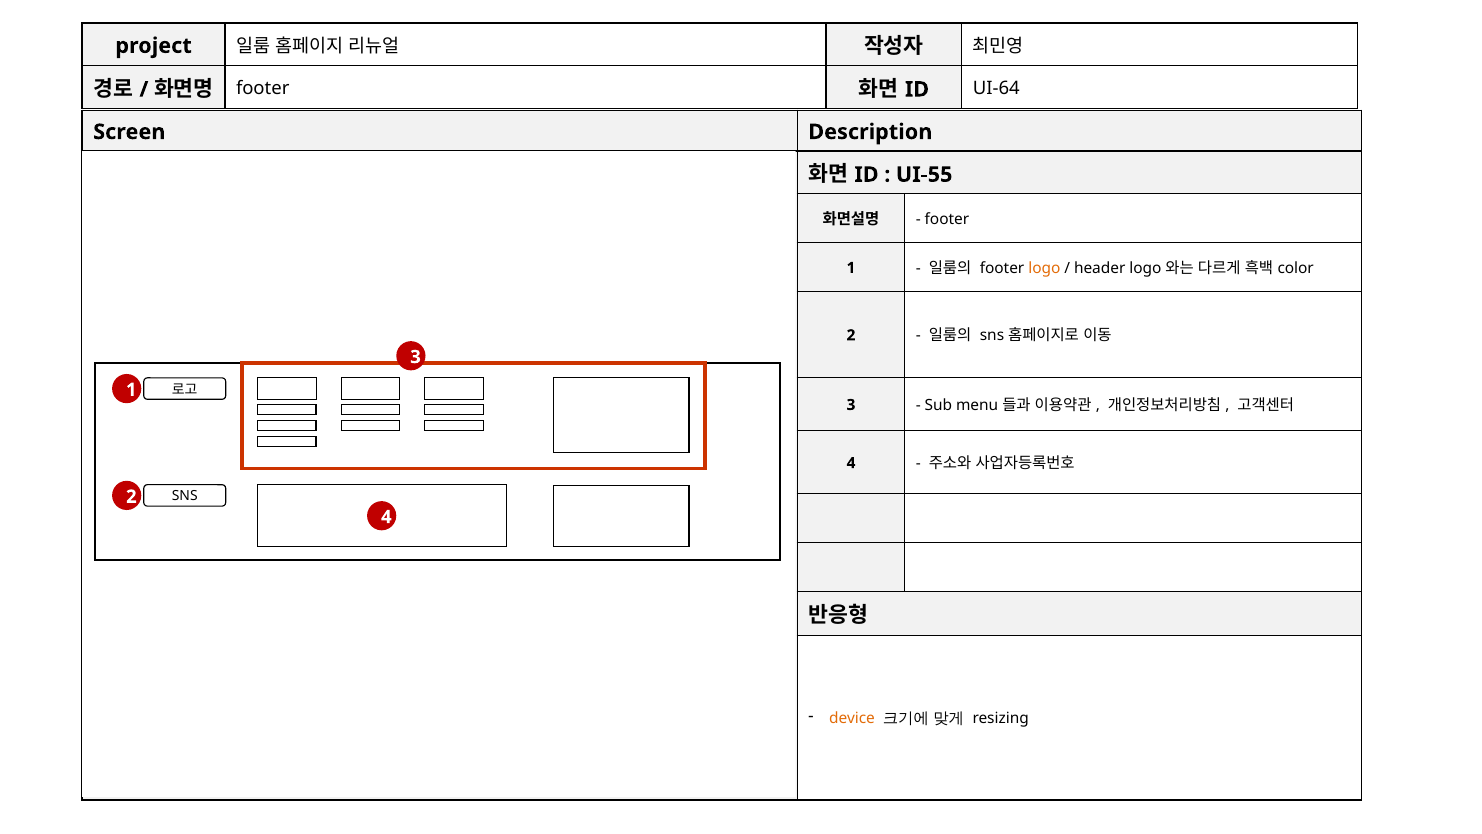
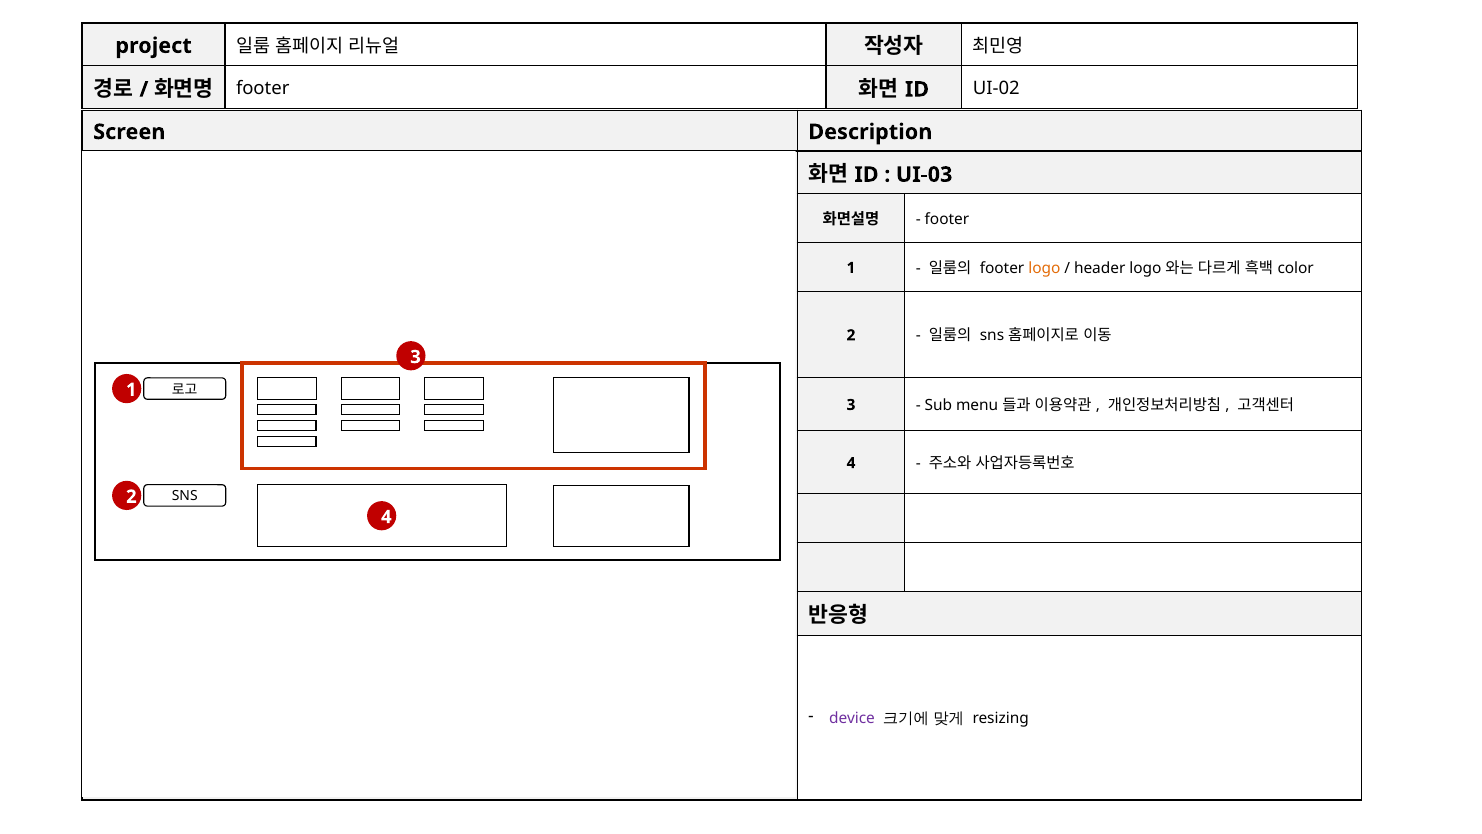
UI-64: UI-64 -> UI-02
UI-55: UI-55 -> UI-03
device colour: orange -> purple
